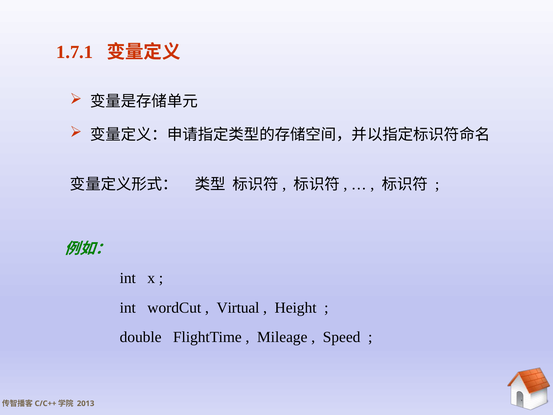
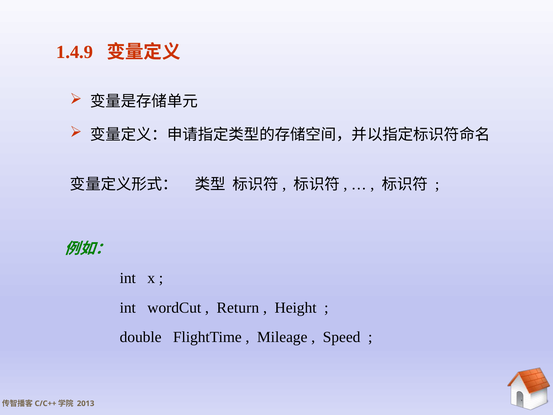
1.7.1: 1.7.1 -> 1.4.9
Virtual: Virtual -> Return
